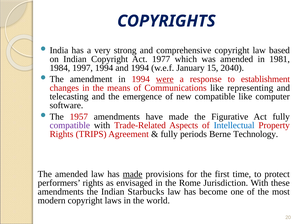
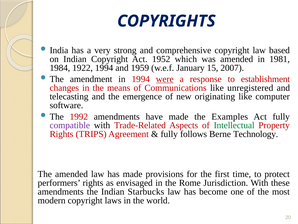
1977: 1977 -> 1952
1997: 1997 -> 1922
and 1994: 1994 -> 1959
2040: 2040 -> 2007
representing: representing -> unregistered
new compatible: compatible -> originating
1957: 1957 -> 1992
Figurative: Figurative -> Examples
Intellectual colour: blue -> green
periods: periods -> follows
made at (133, 174) underline: present -> none
